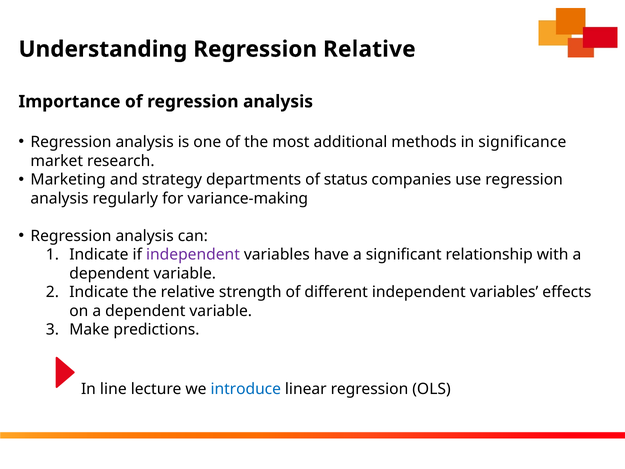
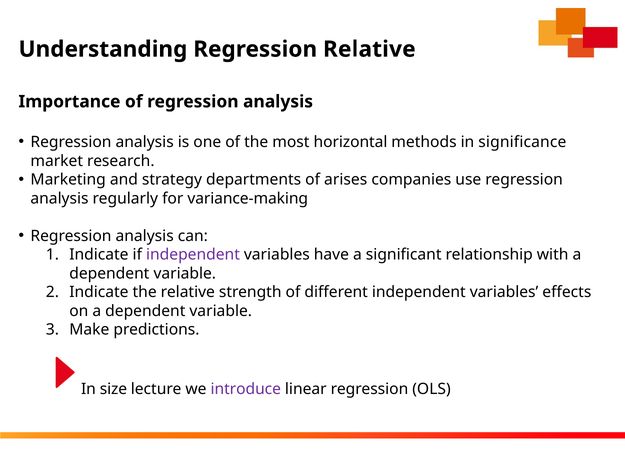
additional: additional -> horizontal
status: status -> arises
line: line -> size
introduce colour: blue -> purple
